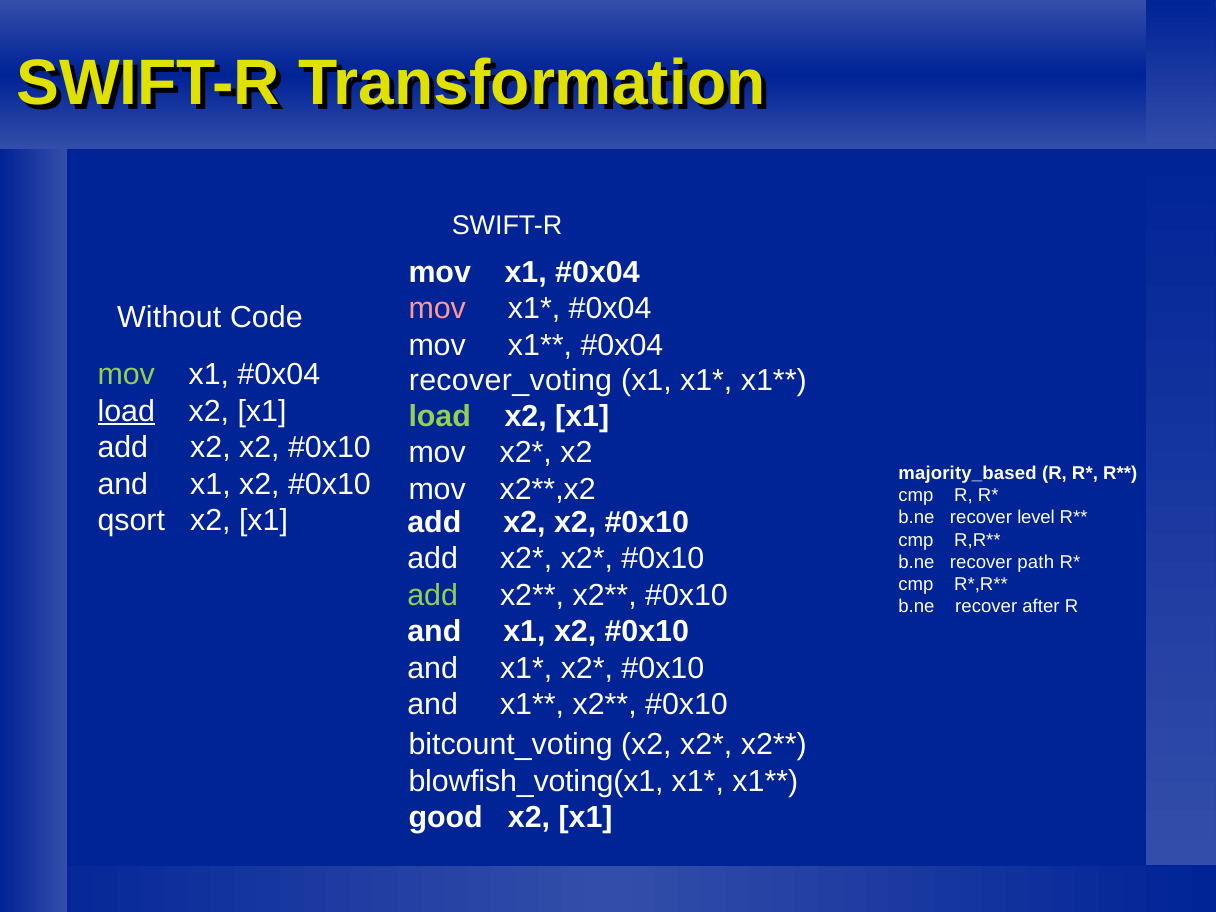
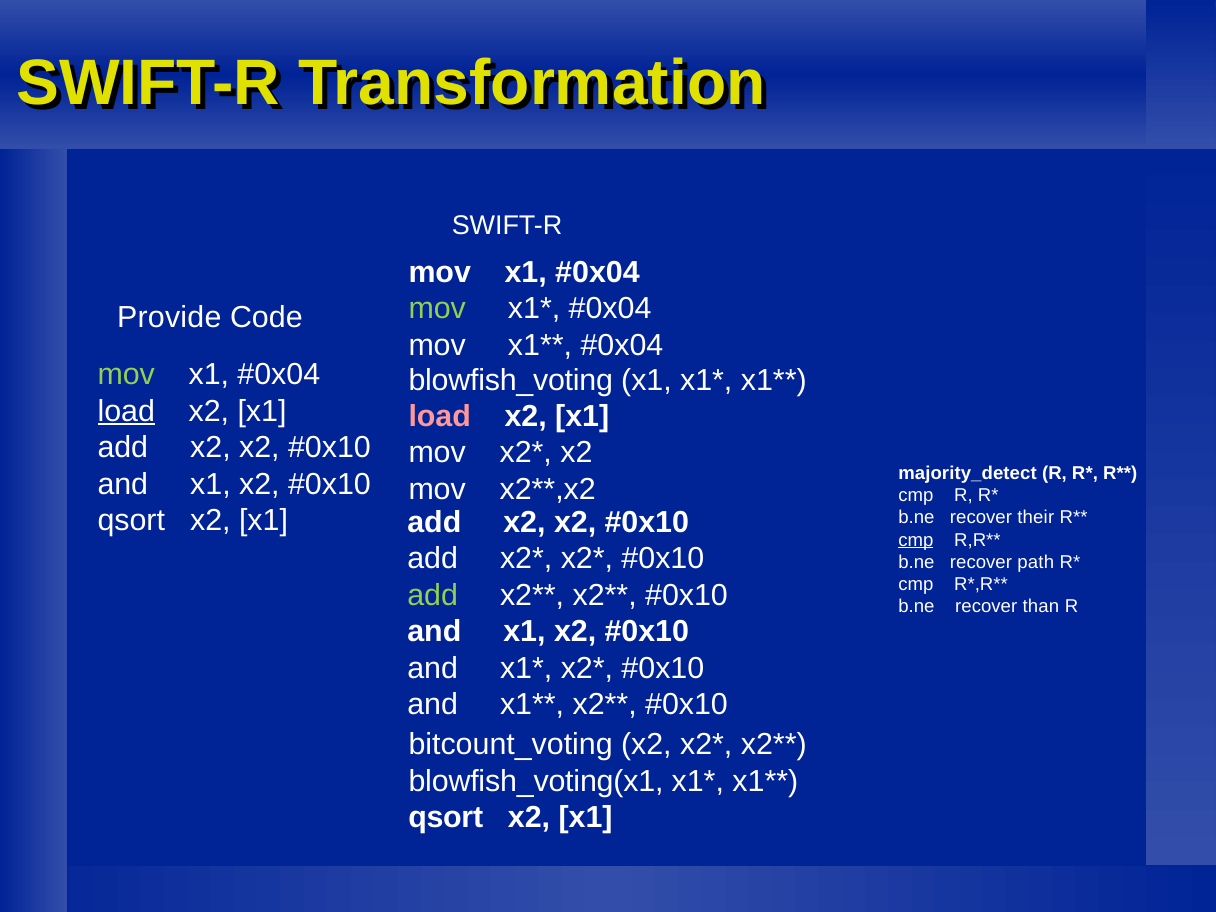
mov at (437, 309) colour: pink -> light green
Without: Without -> Provide
recover_voting: recover_voting -> blowfish_voting
load at (440, 416) colour: light green -> pink
majority_based: majority_based -> majority_detect
level: level -> their
cmp at (916, 540) underline: none -> present
after: after -> than
good at (446, 818): good -> qsort
